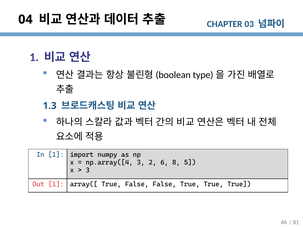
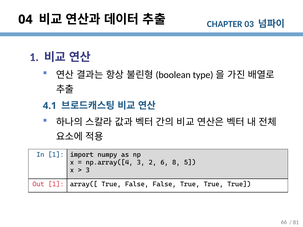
1.3: 1.3 -> 4.1
